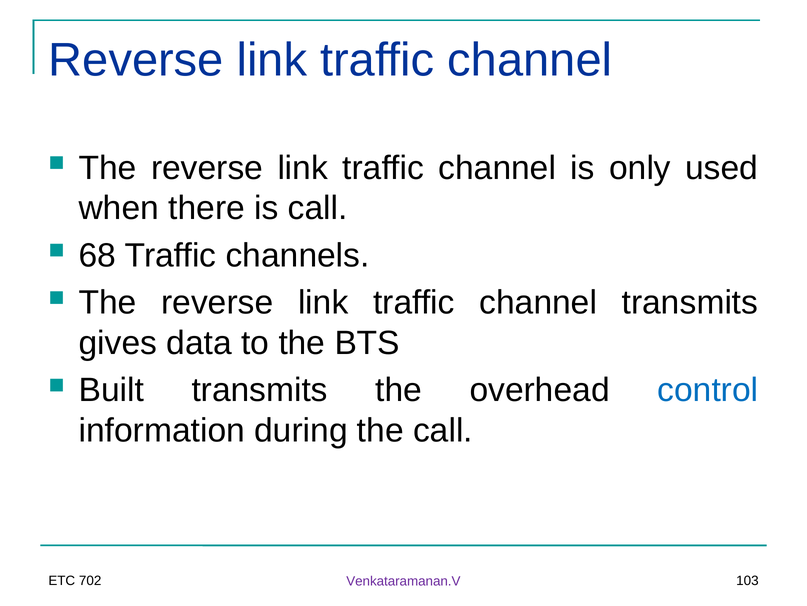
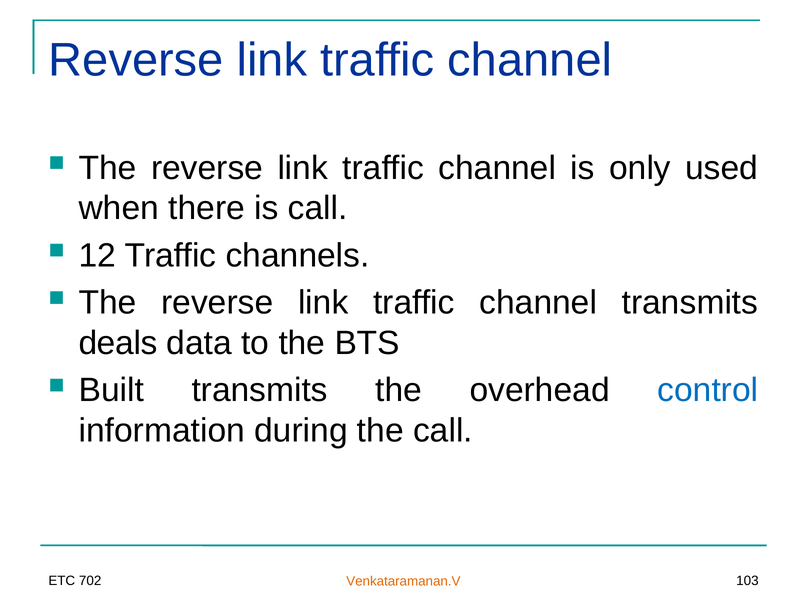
68: 68 -> 12
gives: gives -> deals
Venkataramanan.V colour: purple -> orange
